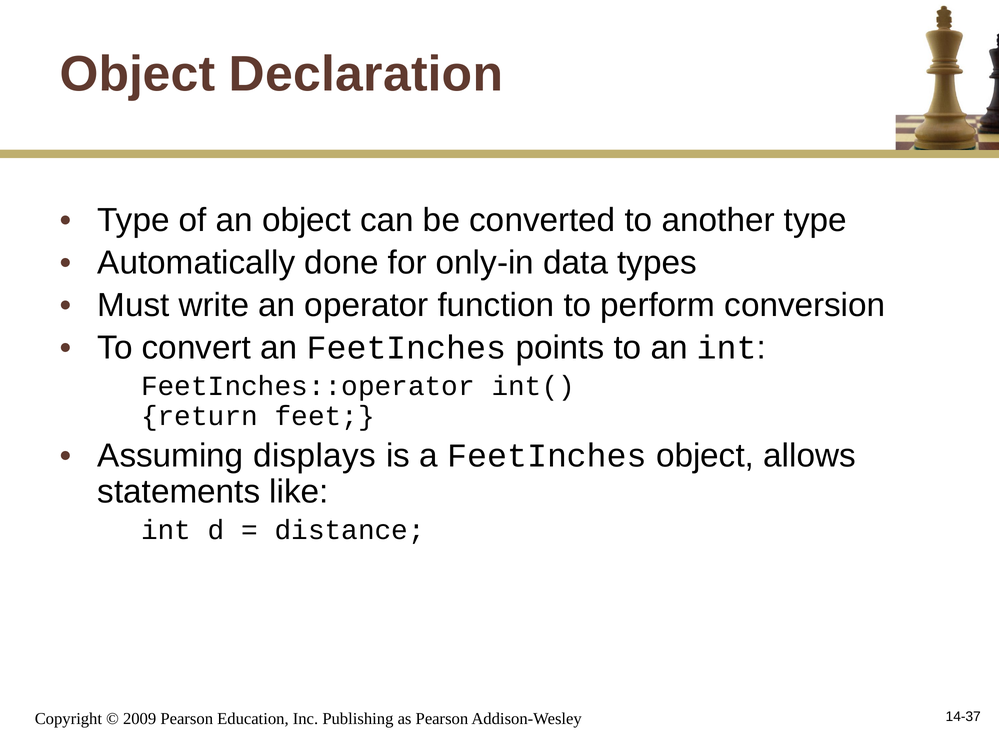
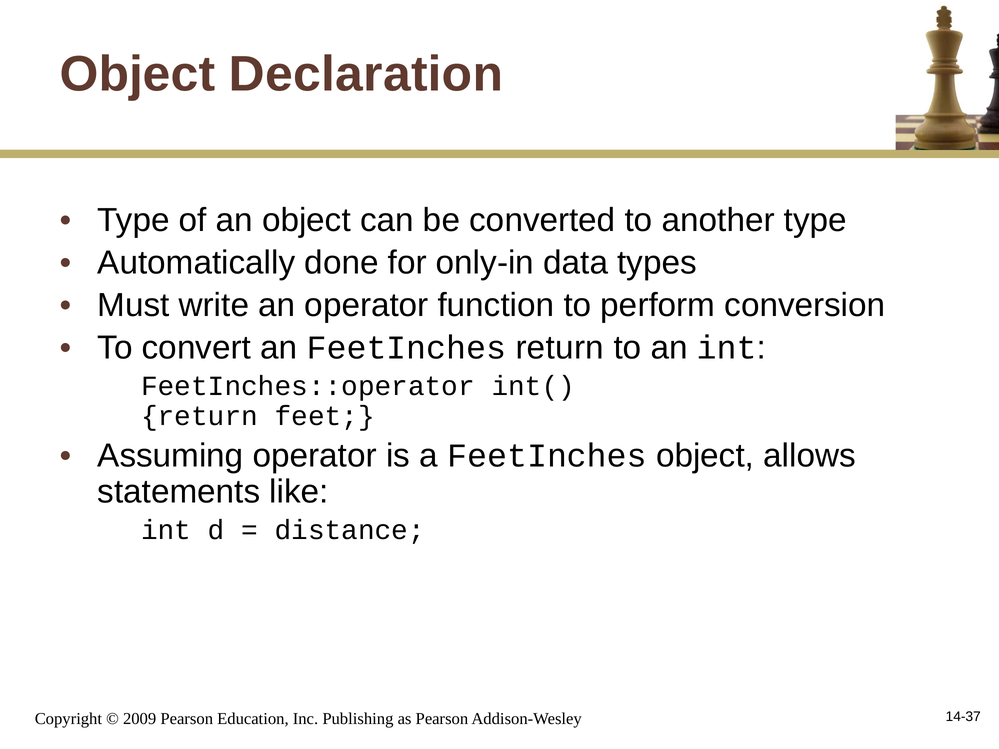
FeetInches points: points -> return
Assuming displays: displays -> operator
